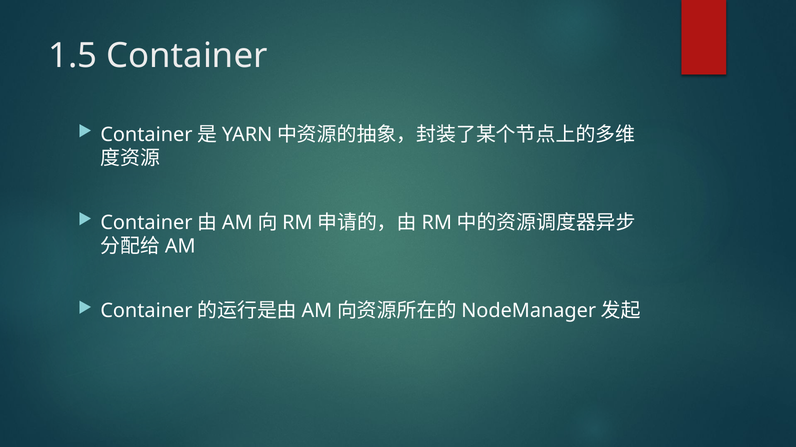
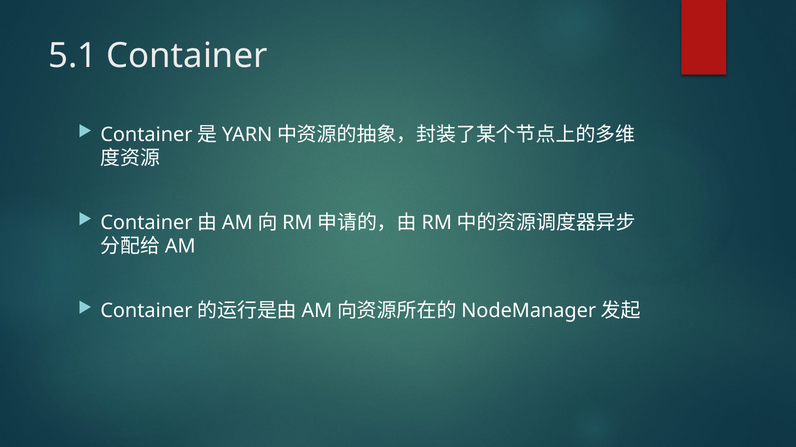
1.5: 1.5 -> 5.1
